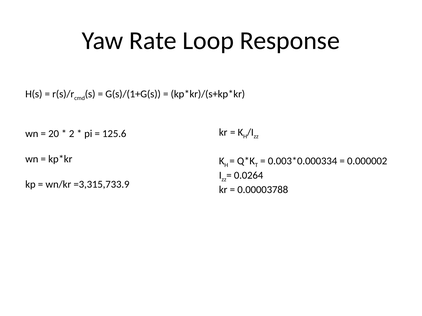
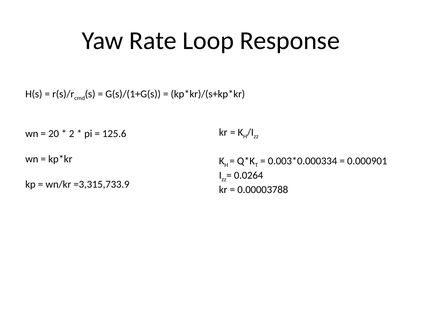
0.000002: 0.000002 -> 0.000901
